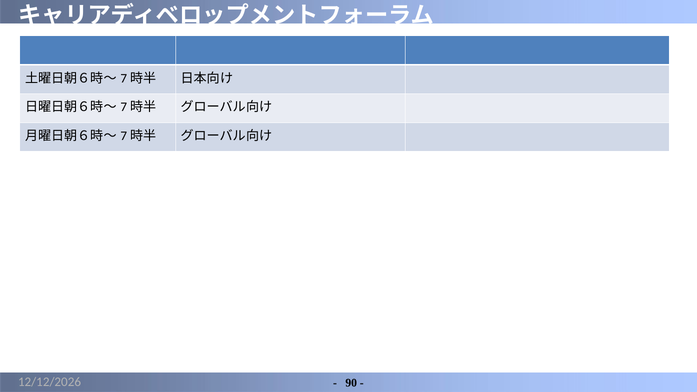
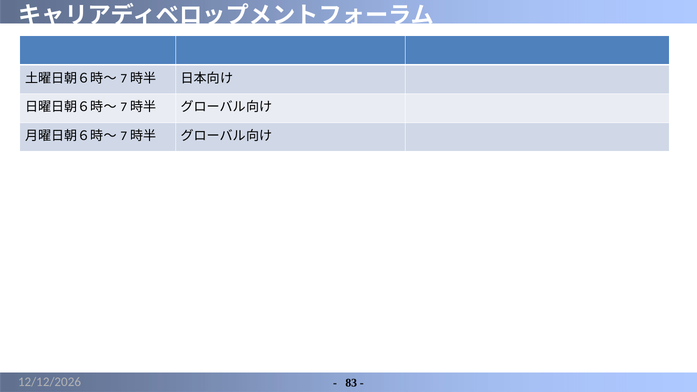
90: 90 -> 83
